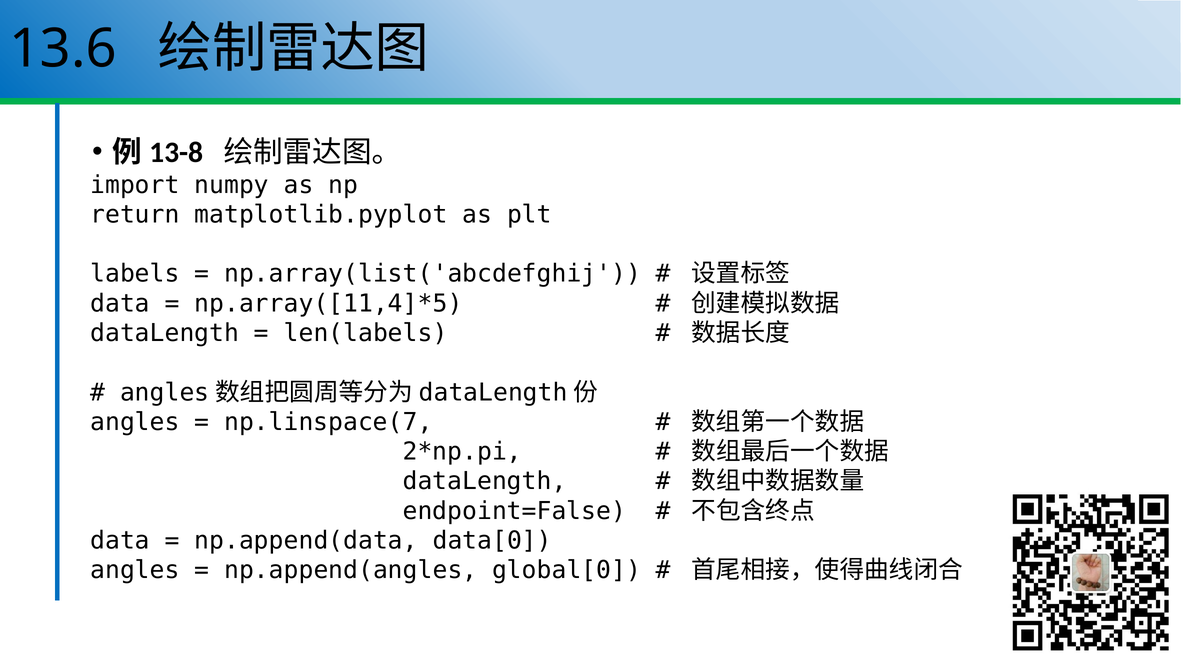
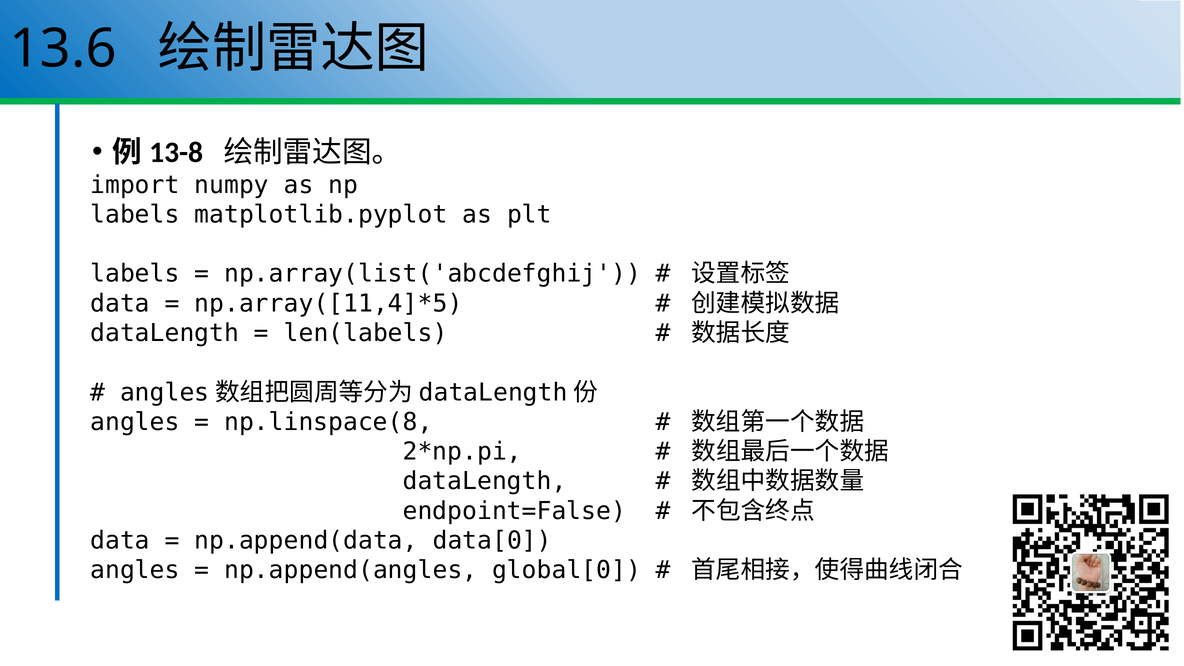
return at (135, 215): return -> labels
np.linspace(7: np.linspace(7 -> np.linspace(8
